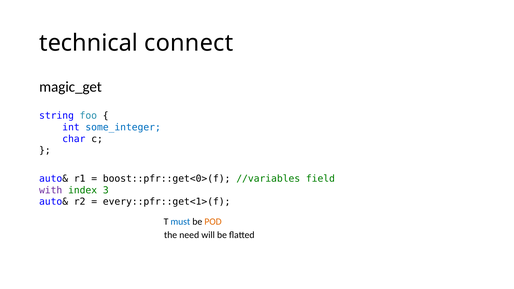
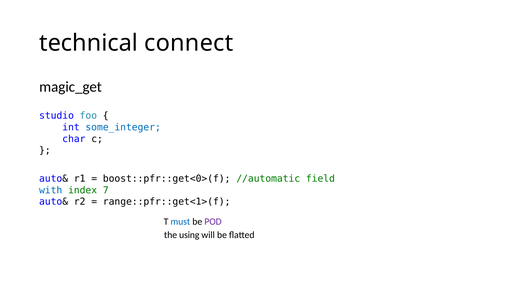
string: string -> studio
//variables: //variables -> //automatic
with colour: purple -> blue
3: 3 -> 7
every::pfr::get<1>(f: every::pfr::get<1>(f -> range::pfr::get<1>(f
POD colour: orange -> purple
need: need -> using
